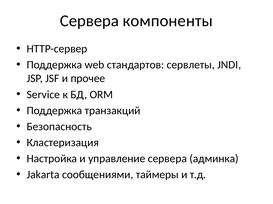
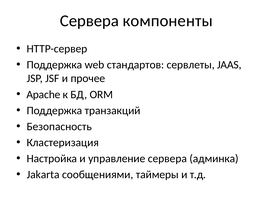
JNDI: JNDI -> JAAS
Service: Service -> Apache
